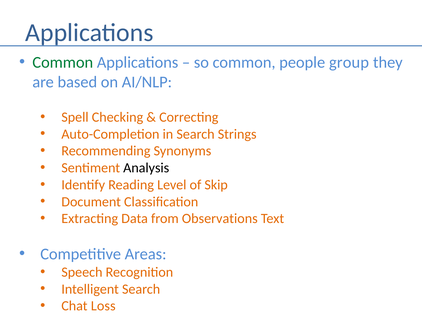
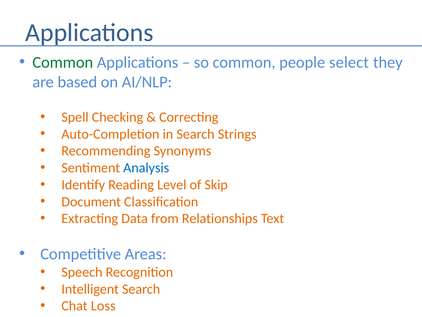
group: group -> select
Analysis colour: black -> blue
Observations: Observations -> Relationships
